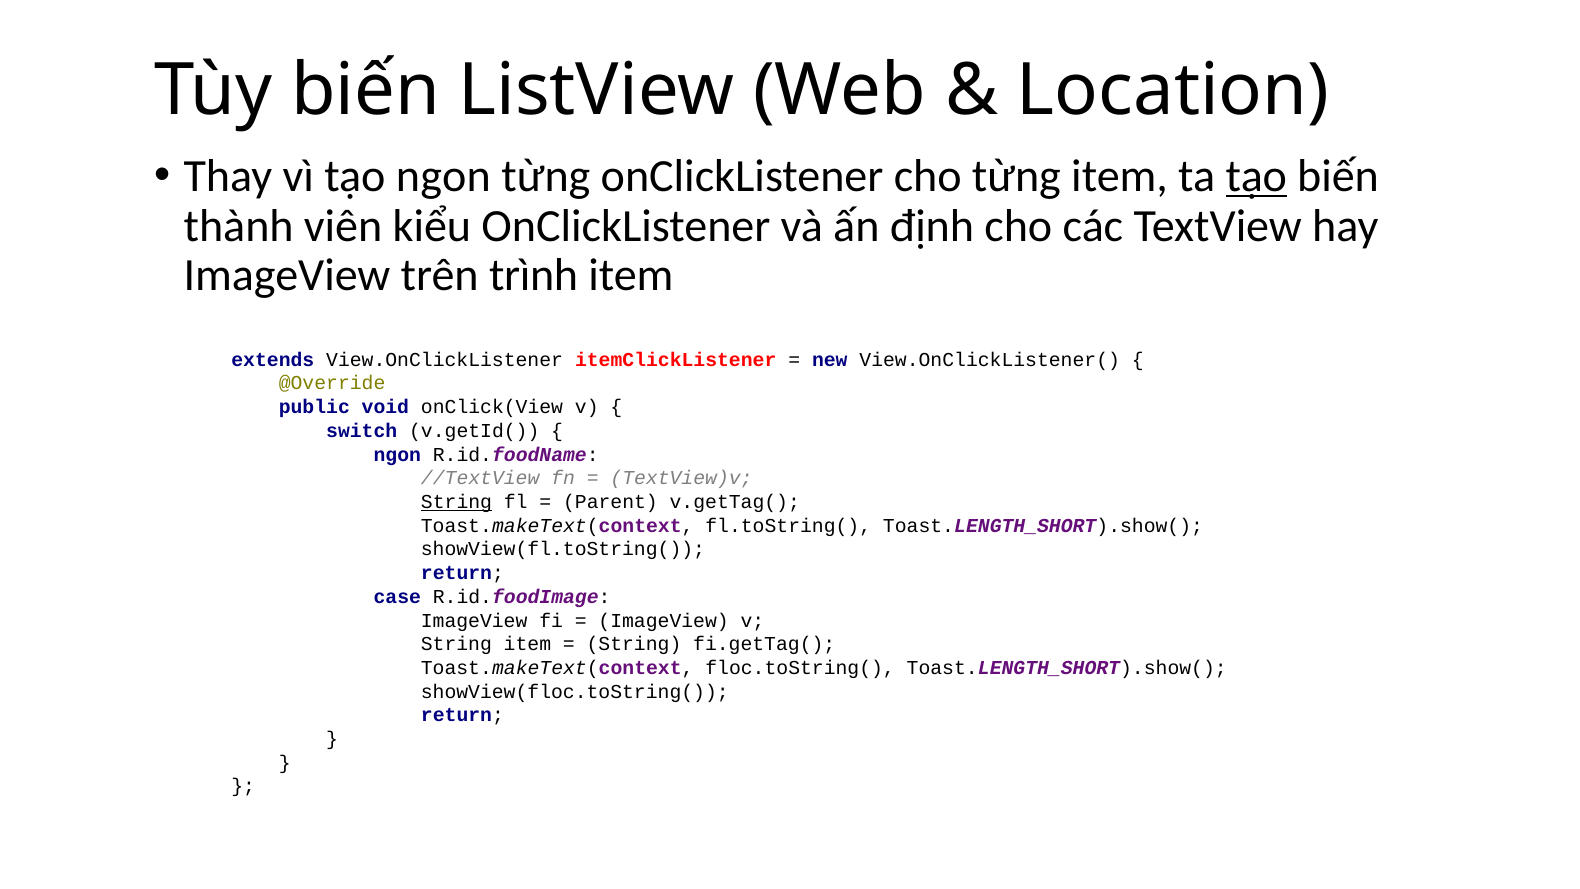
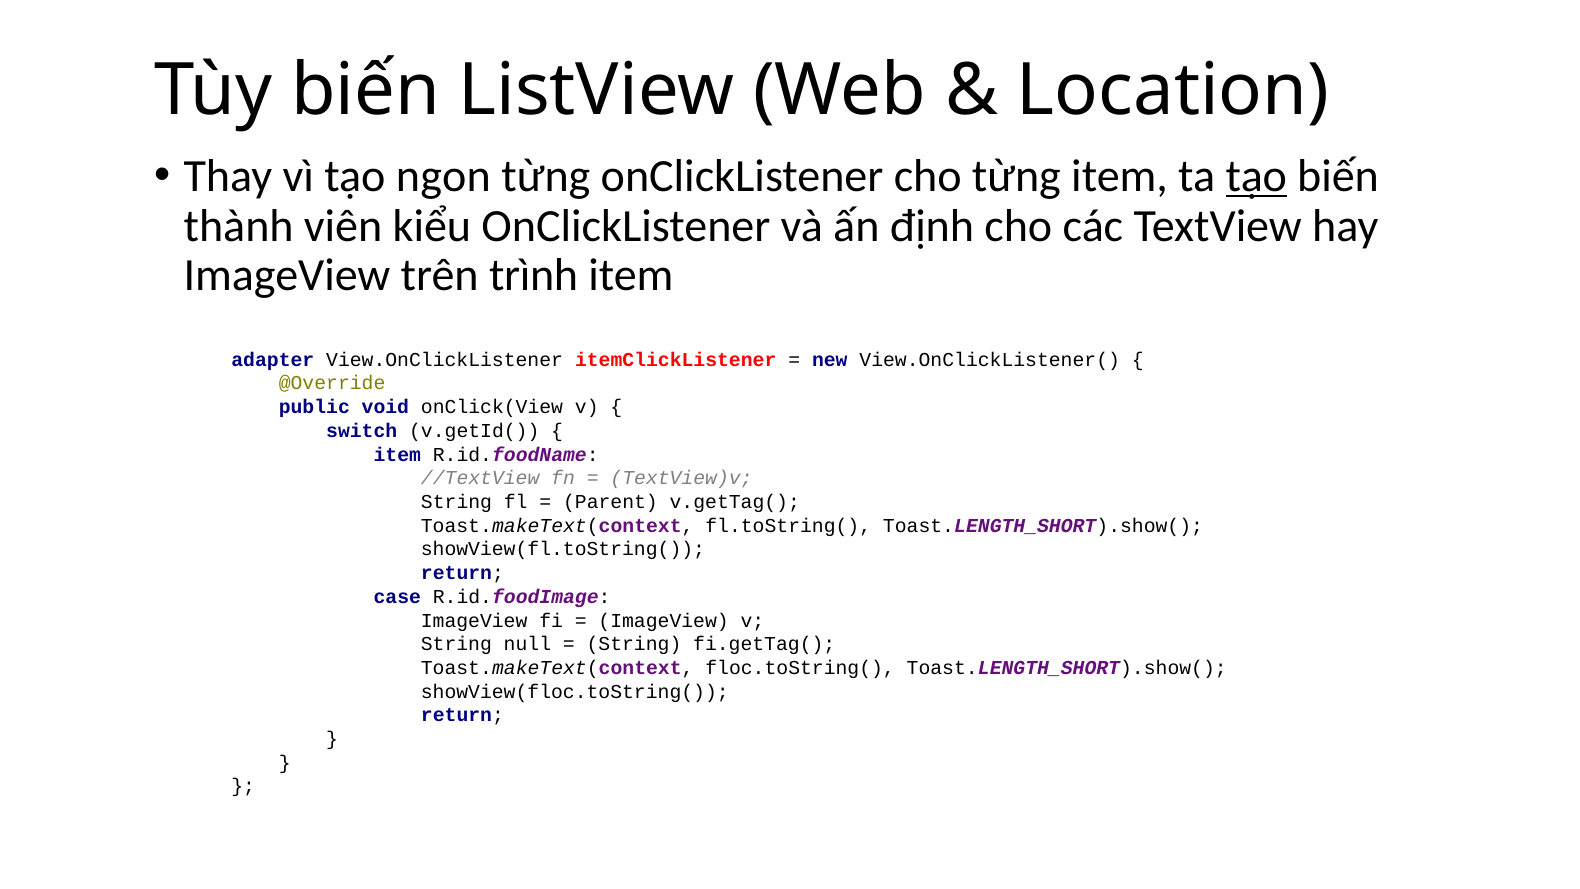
extends: extends -> adapter
ngon at (397, 454): ngon -> item
String at (457, 502) underline: present -> none
String item: item -> null
